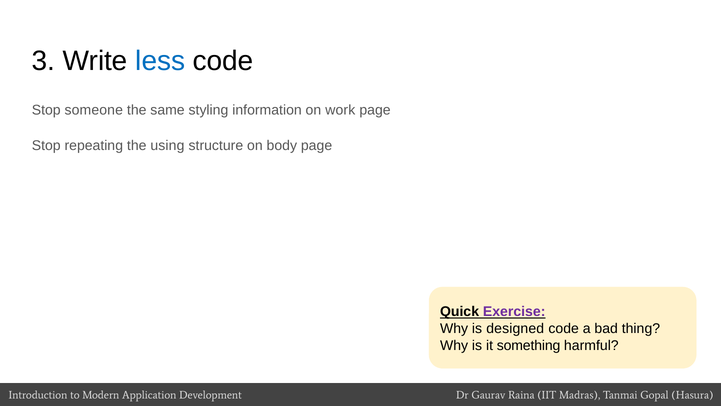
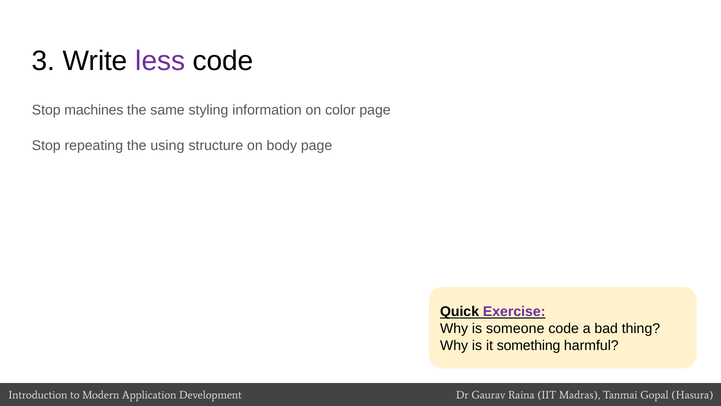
less colour: blue -> purple
someone: someone -> machines
work: work -> color
designed: designed -> someone
